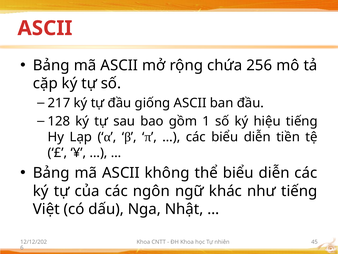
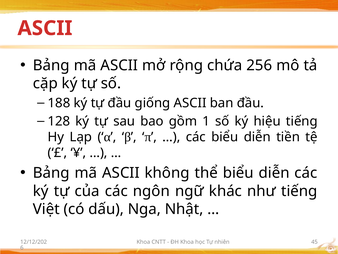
217: 217 -> 188
